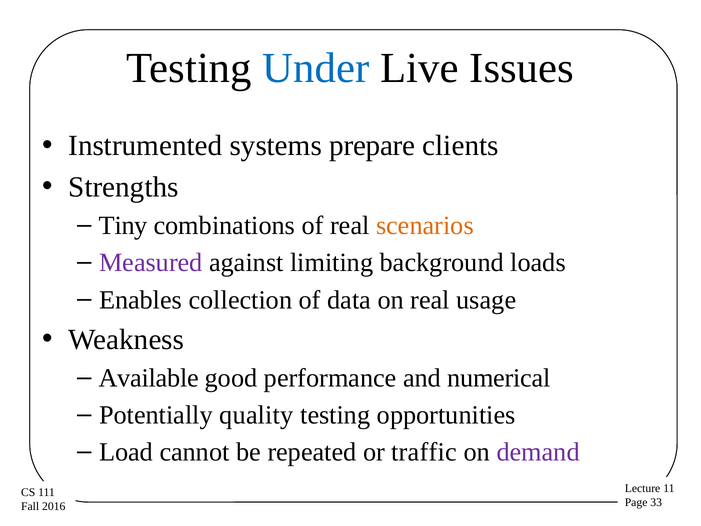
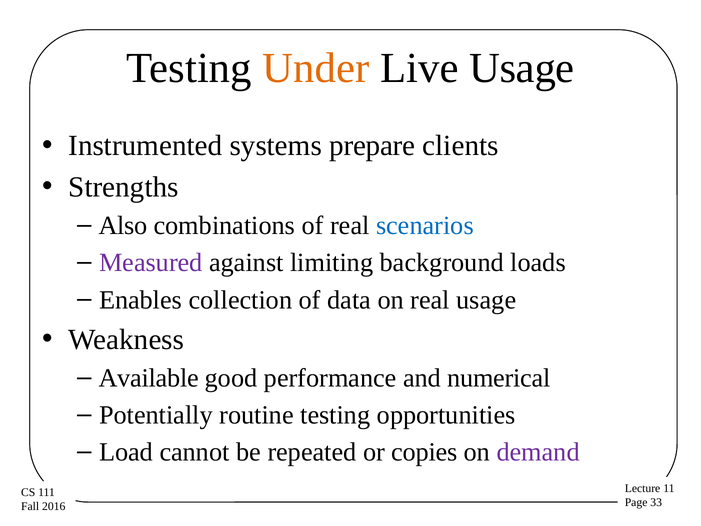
Under colour: blue -> orange
Live Issues: Issues -> Usage
Tiny: Tiny -> Also
scenarios colour: orange -> blue
quality: quality -> routine
traffic: traffic -> copies
